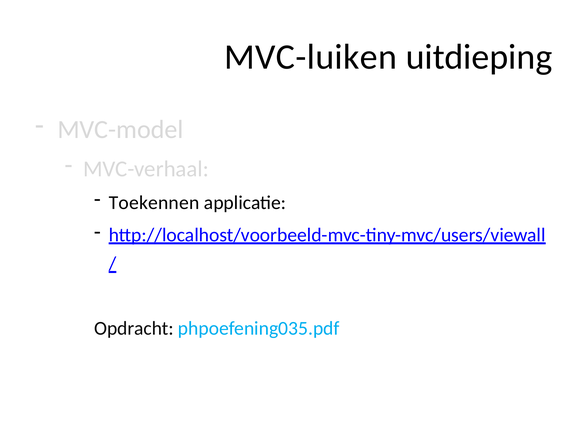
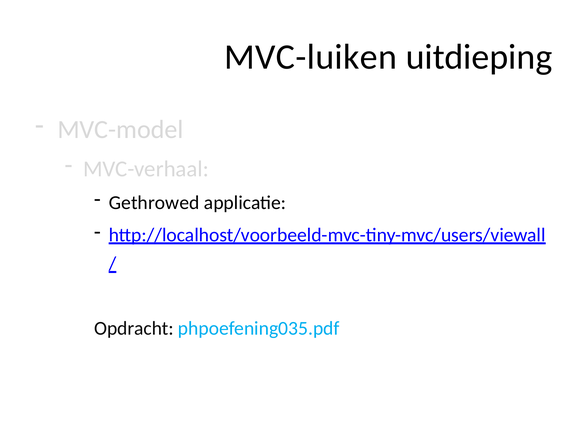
Toekennen: Toekennen -> Gethrowed
